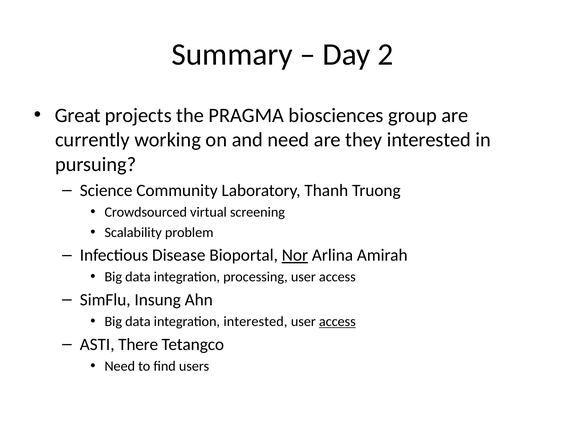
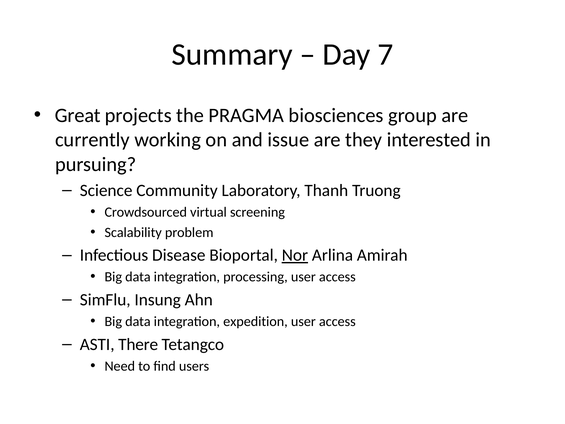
2: 2 -> 7
and need: need -> issue
integration interested: interested -> expedition
access at (337, 321) underline: present -> none
